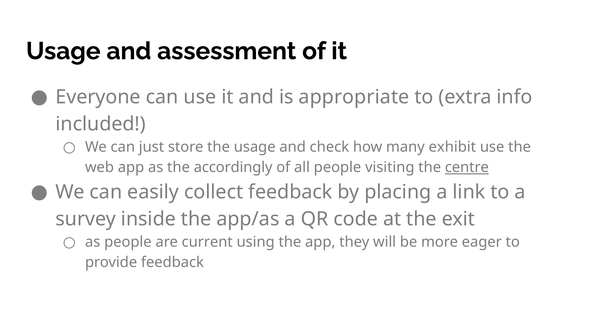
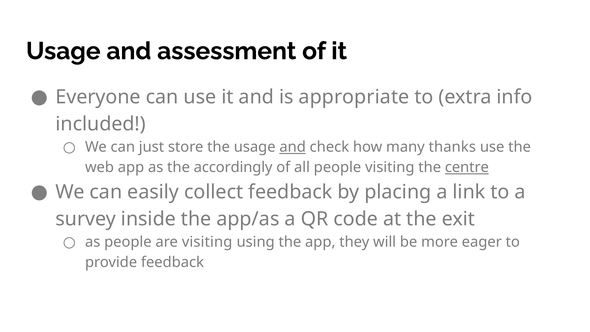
and at (293, 147) underline: none -> present
exhibit: exhibit -> thanks
are current: current -> visiting
